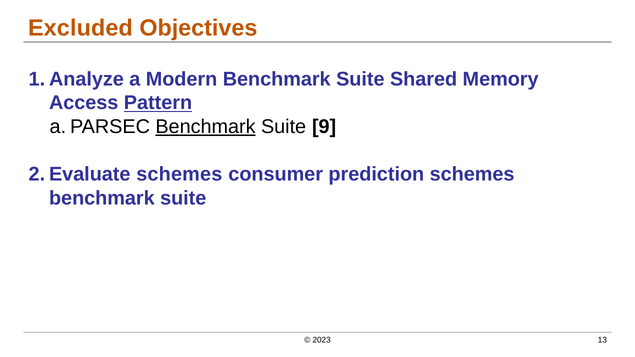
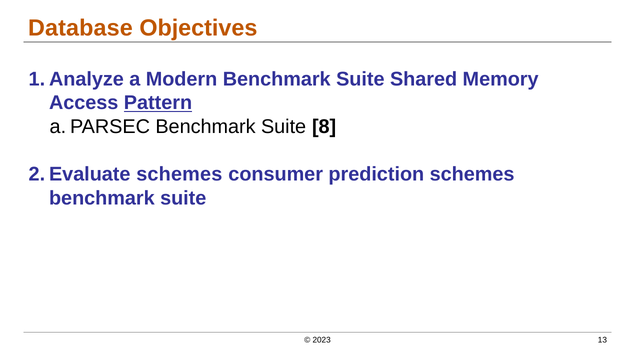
Excluded: Excluded -> Database
Benchmark at (206, 127) underline: present -> none
9: 9 -> 8
